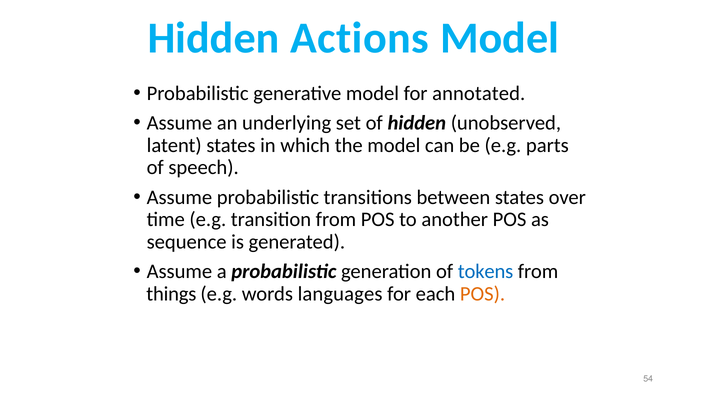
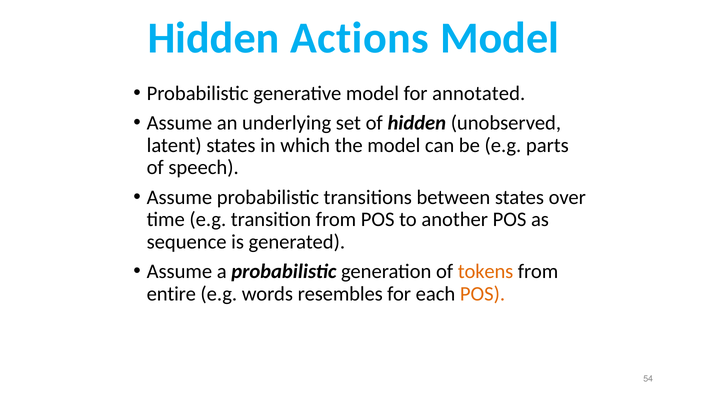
tokens colour: blue -> orange
things: things -> entire
languages: languages -> resembles
